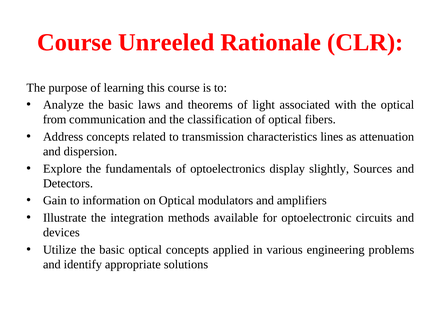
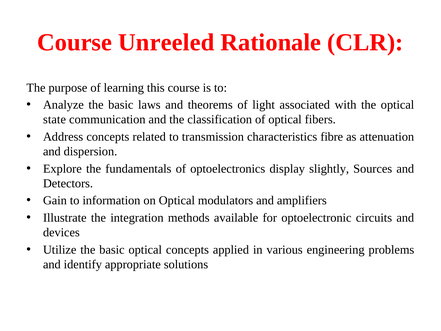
from: from -> state
lines: lines -> fibre
